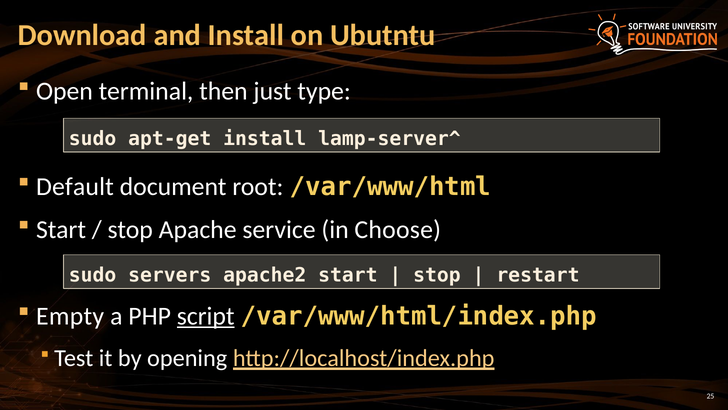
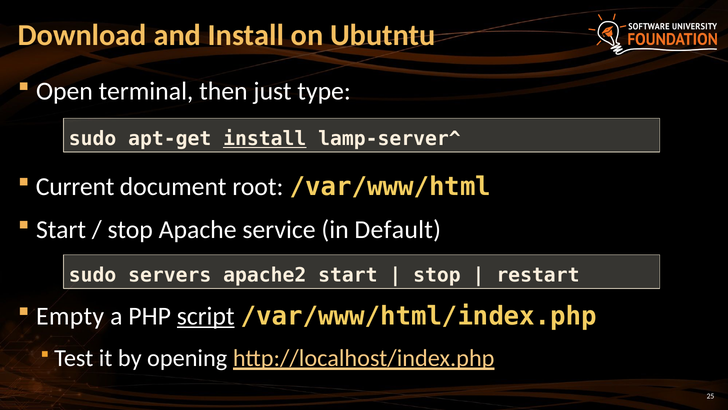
install at (265, 139) underline: none -> present
Default: Default -> Current
Choose: Choose -> Default
